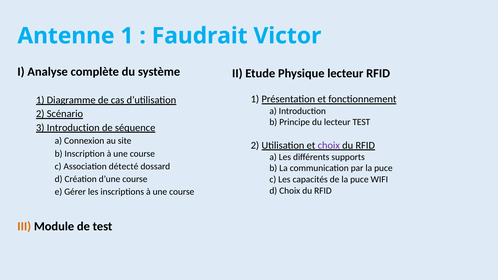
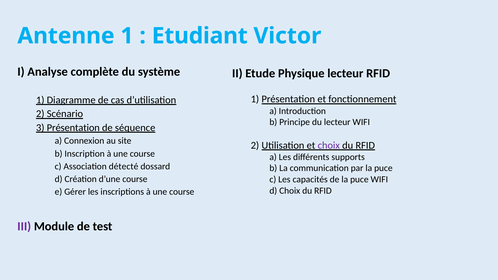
Faudrait: Faudrait -> Etudiant
lecteur TEST: TEST -> WIFI
3 Introduction: Introduction -> Présentation
III colour: orange -> purple
